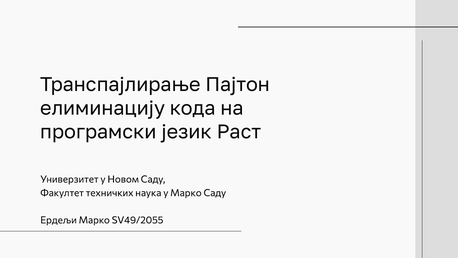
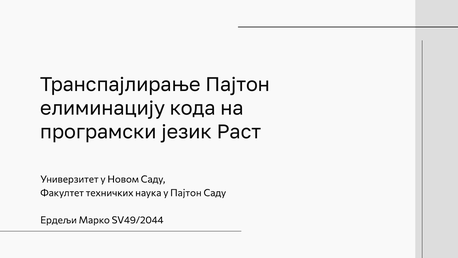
у Марко: Марко -> Пајтон
SV49/2055: SV49/2055 -> SV49/2044
